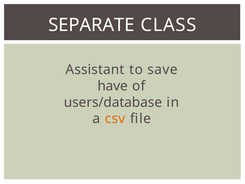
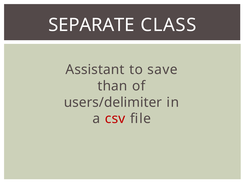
have: have -> than
users/database: users/database -> users/delimiter
csv colour: orange -> red
